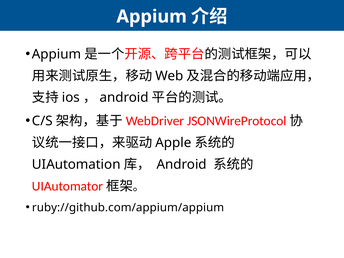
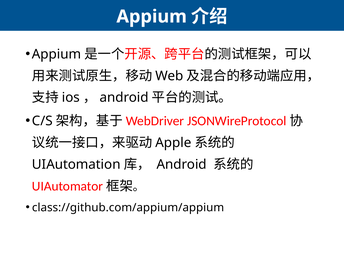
ruby://github.com/appium/appium: ruby://github.com/appium/appium -> class://github.com/appium/appium
